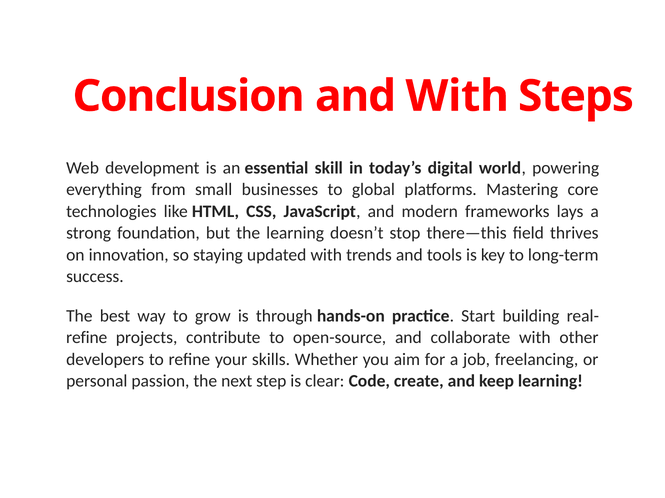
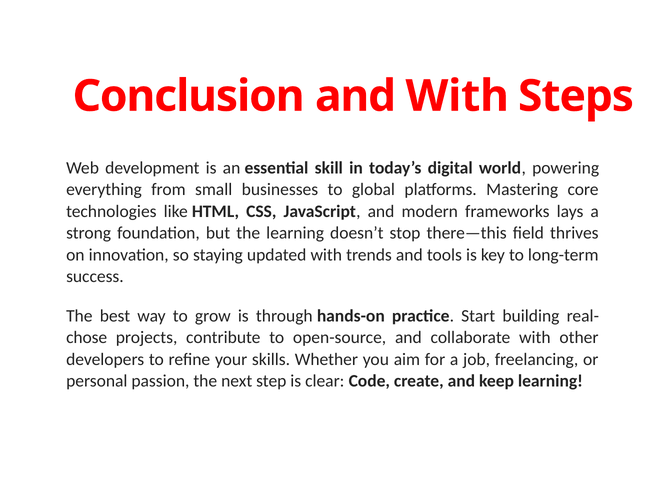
refine at (87, 338): refine -> chose
